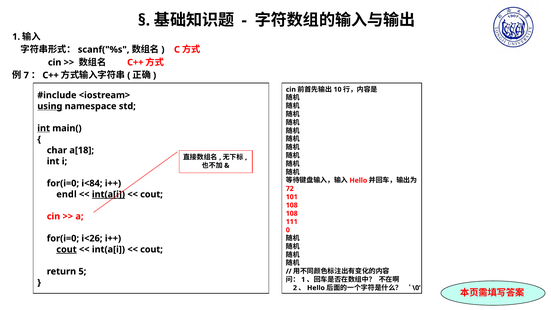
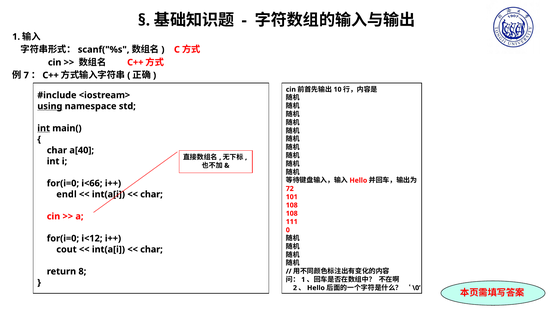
a[18: a[18 -> a[40
i<84: i<84 -> i<66
int(a[i at (108, 194) underline: present -> none
cout at (152, 194): cout -> char
i<26: i<26 -> i<12
cout at (66, 249) underline: present -> none
cout at (152, 249): cout -> char
5: 5 -> 8
